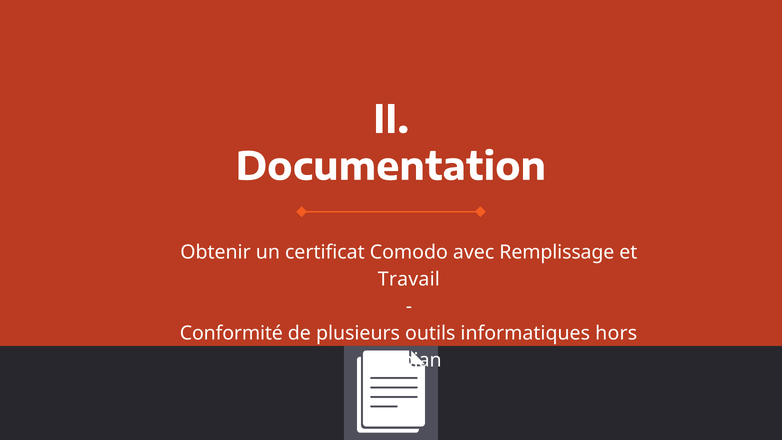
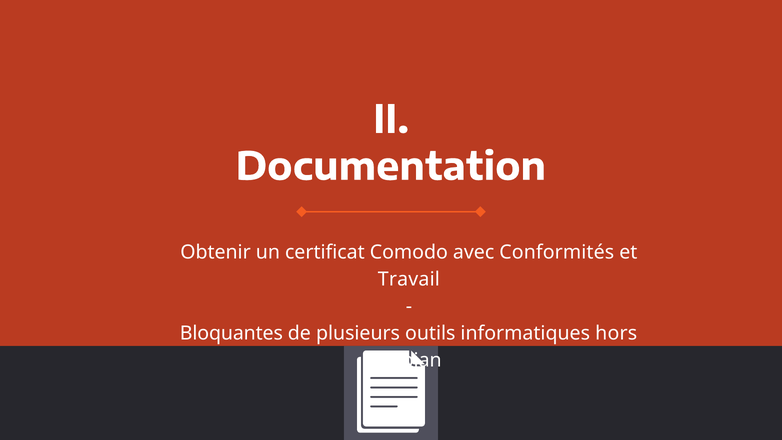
Remplissage: Remplissage -> Conformités
Conformité: Conformité -> Bloquantes
